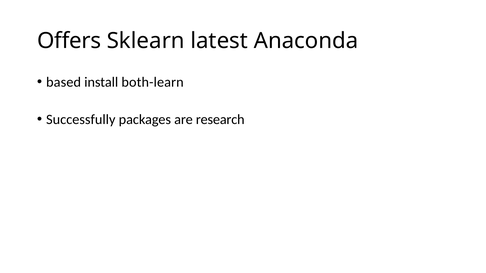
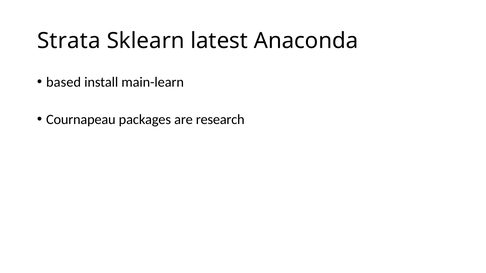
Offers: Offers -> Strata
both-learn: both-learn -> main-learn
Successfully: Successfully -> Cournapeau
